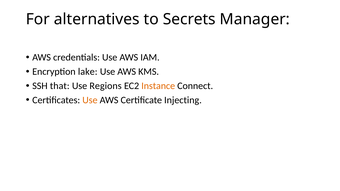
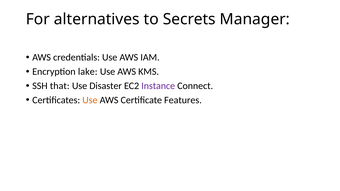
Regions: Regions -> Disaster
Instance colour: orange -> purple
Injecting: Injecting -> Features
